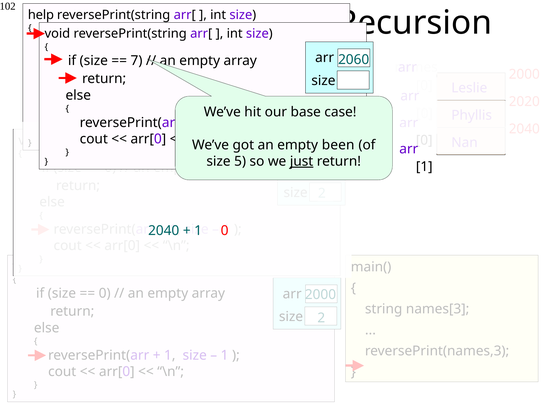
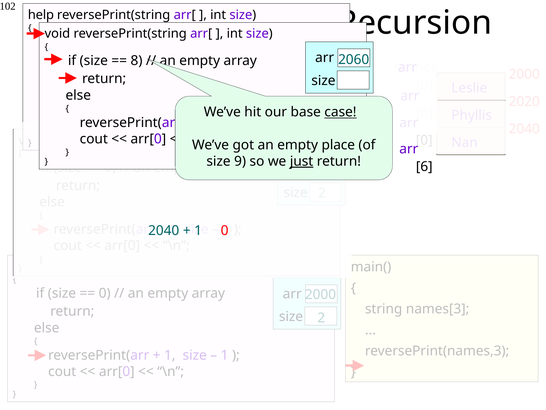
7: 7 -> 8
case underline: none -> present
been: been -> place
5: 5 -> 9
1 at (424, 166): 1 -> 6
